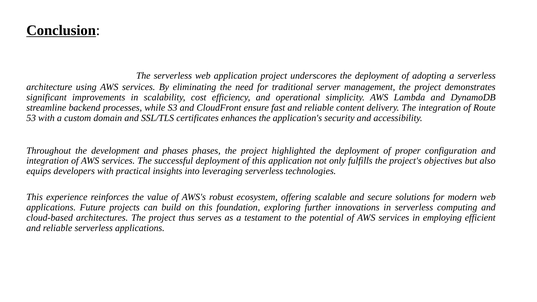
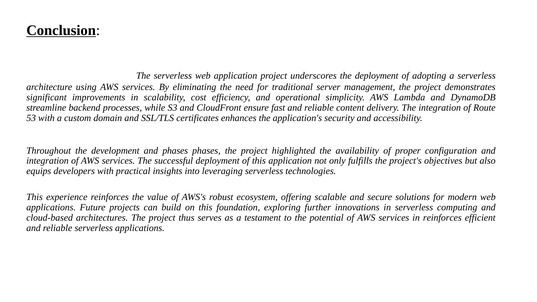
highlighted the deployment: deployment -> availability
in employing: employing -> reinforces
